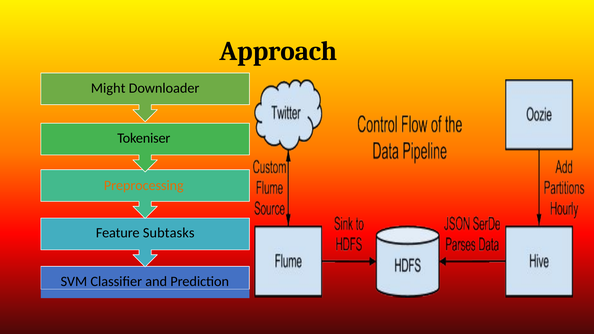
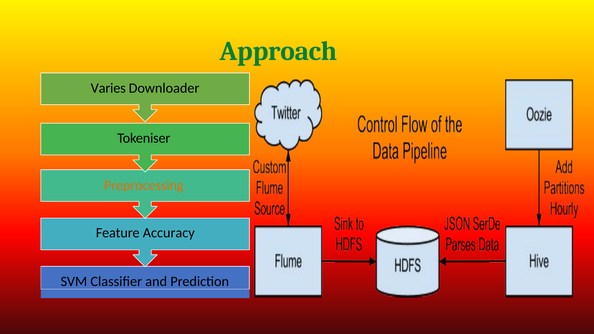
Approach colour: black -> green
Might: Might -> Varies
Subtasks: Subtasks -> Accuracy
